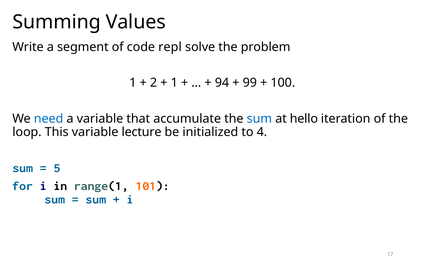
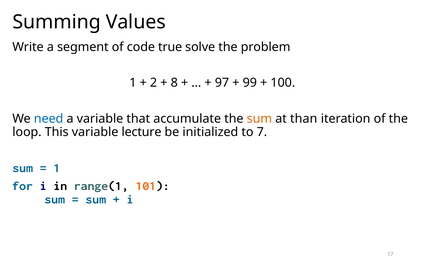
repl: repl -> true
1 at (174, 83): 1 -> 8
94: 94 -> 97
sum at (259, 119) colour: blue -> orange
hello: hello -> than
4: 4 -> 7
5 at (57, 168): 5 -> 1
